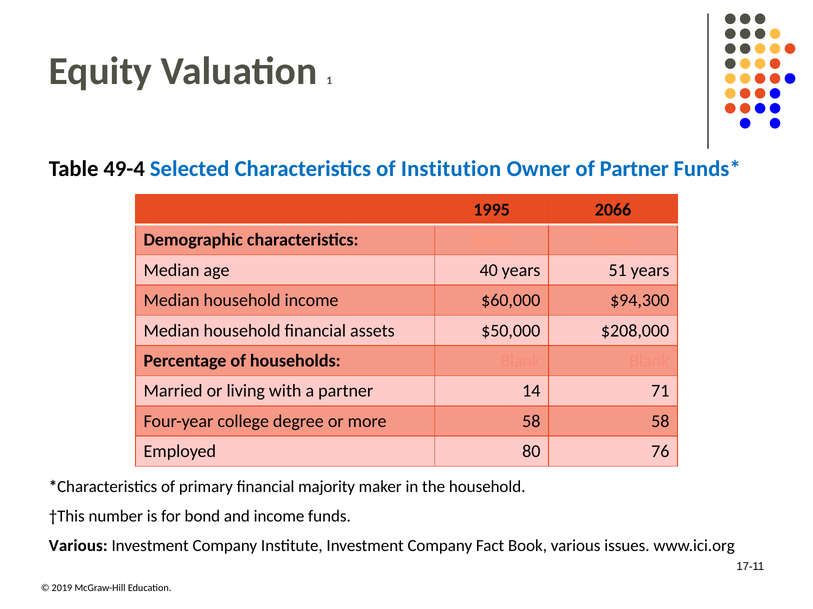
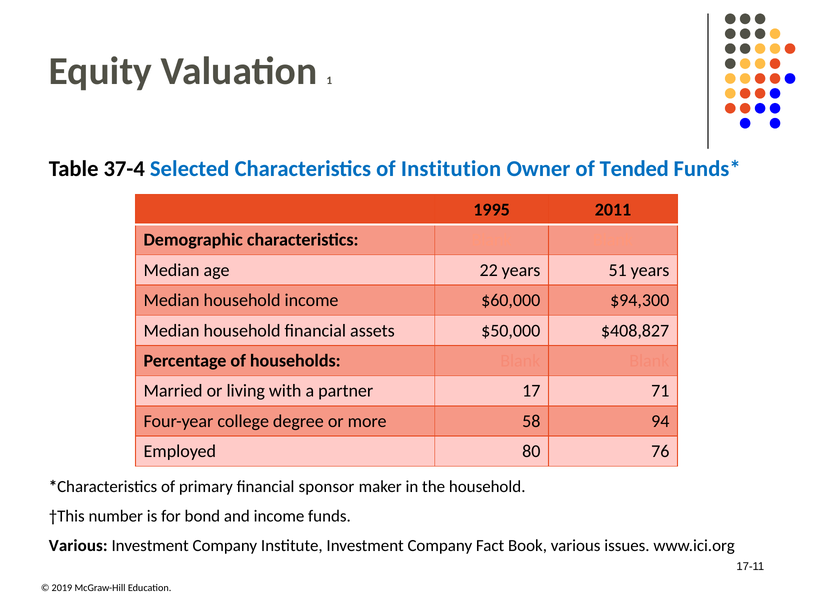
49-4: 49-4 -> 37-4
of Partner: Partner -> Tended
2066: 2066 -> 2011
40: 40 -> 22
$208,000: $208,000 -> $408,827
14: 14 -> 17
58 58: 58 -> 94
majority: majority -> sponsor
